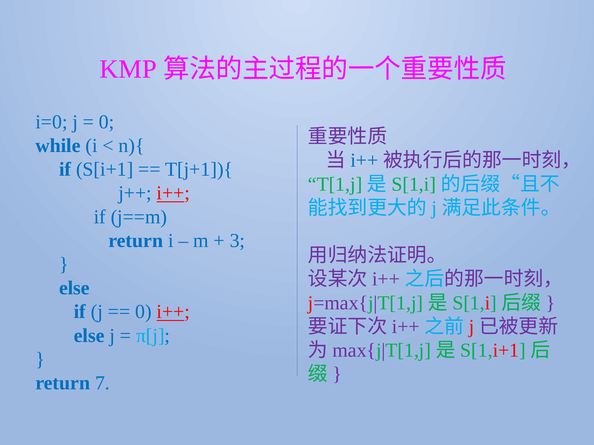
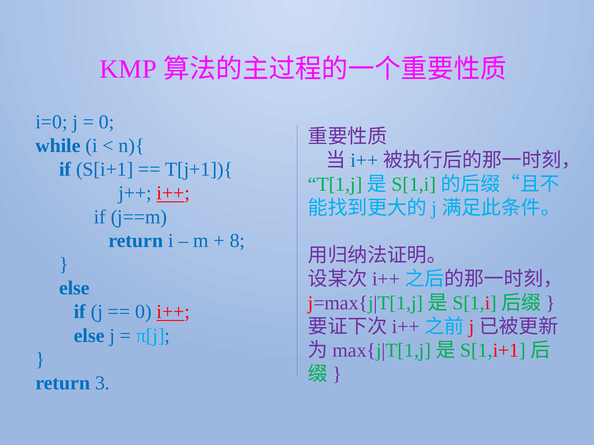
3: 3 -> 8
7: 7 -> 3
